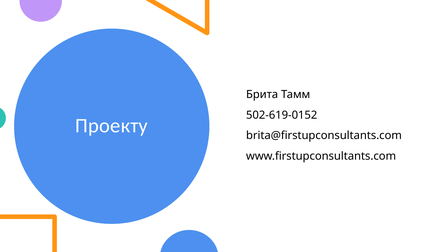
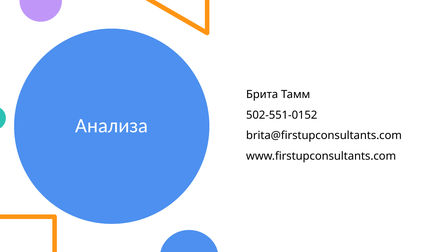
502-619-0152: 502-619-0152 -> 502-551-0152
Проекту: Проекту -> Анализа
